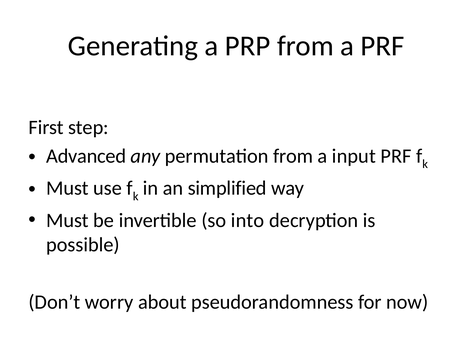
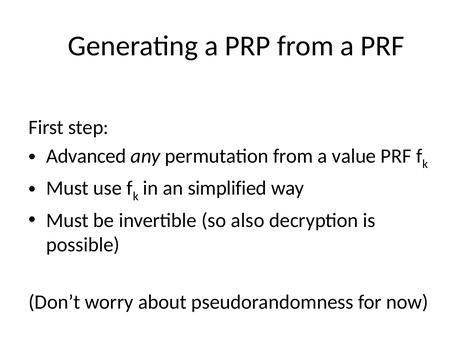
input: input -> value
into: into -> also
